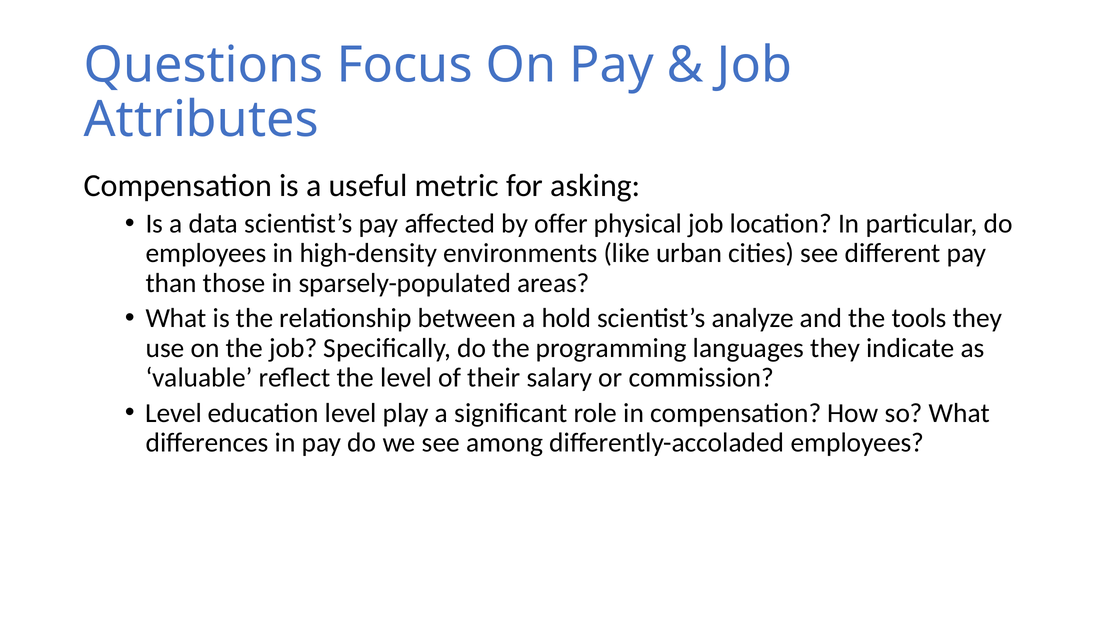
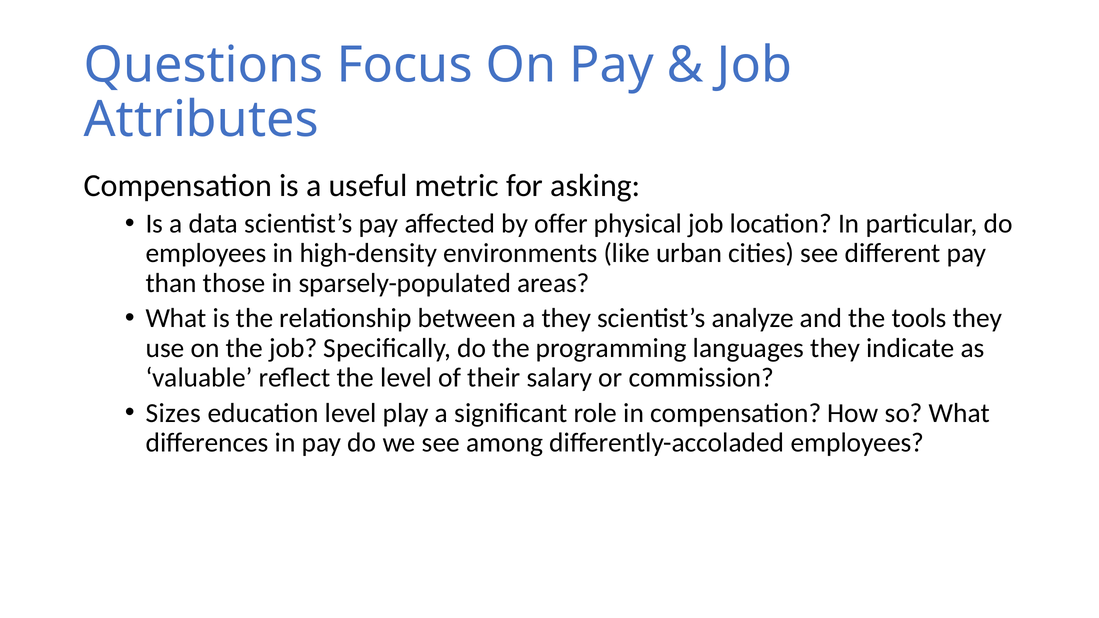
a hold: hold -> they
Level at (174, 413): Level -> Sizes
